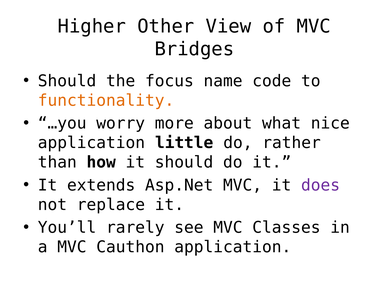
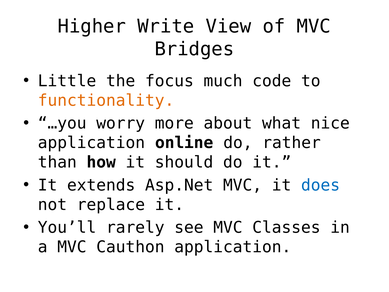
Other: Other -> Write
Should at (67, 81): Should -> Little
name: name -> much
little: little -> online
does colour: purple -> blue
